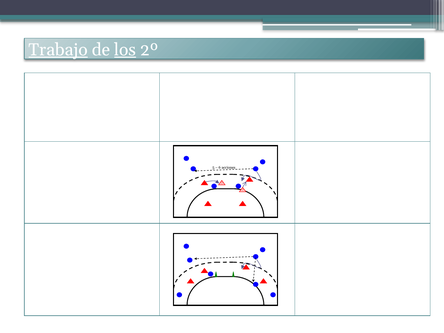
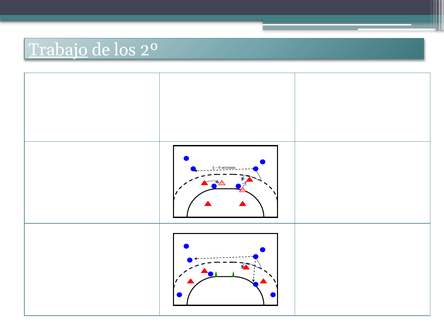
los underline: present -> none
